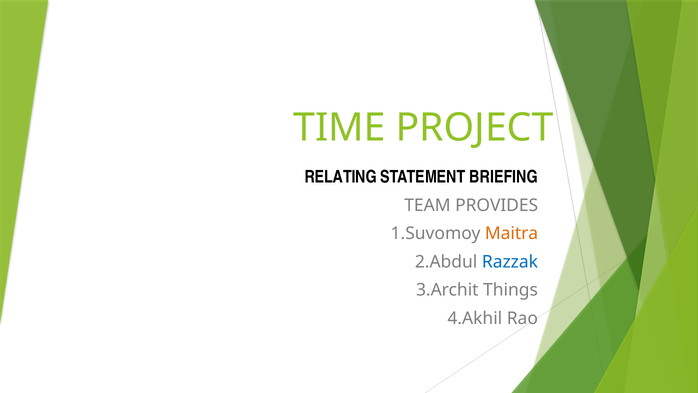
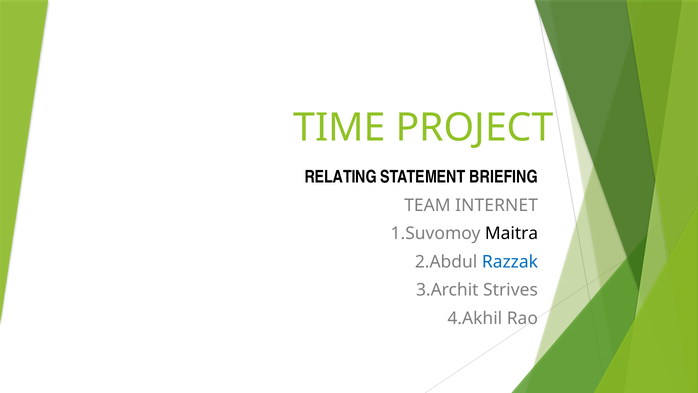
PROVIDES: PROVIDES -> INTERNET
Maitra colour: orange -> black
Things: Things -> Strives
